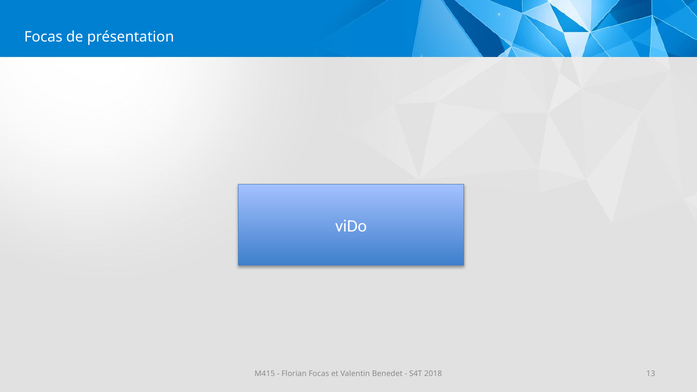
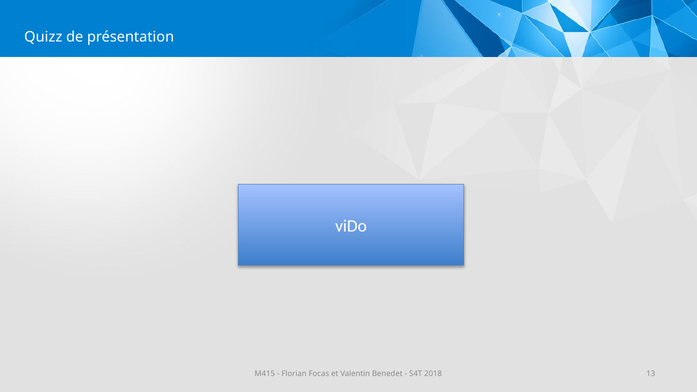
Focas at (43, 37): Focas -> Quizz
